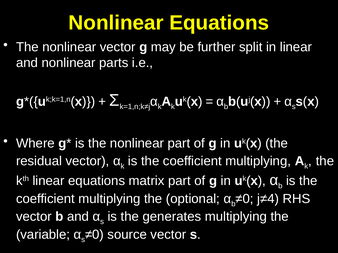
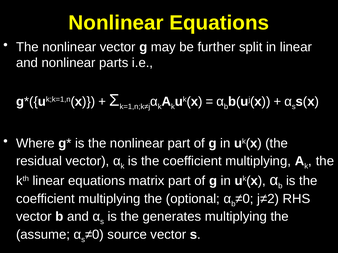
j≠4: j≠4 -> j≠2
variable: variable -> assume
